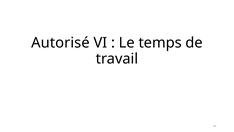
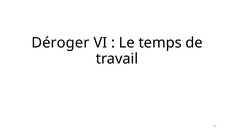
Autorisé: Autorisé -> Déroger
